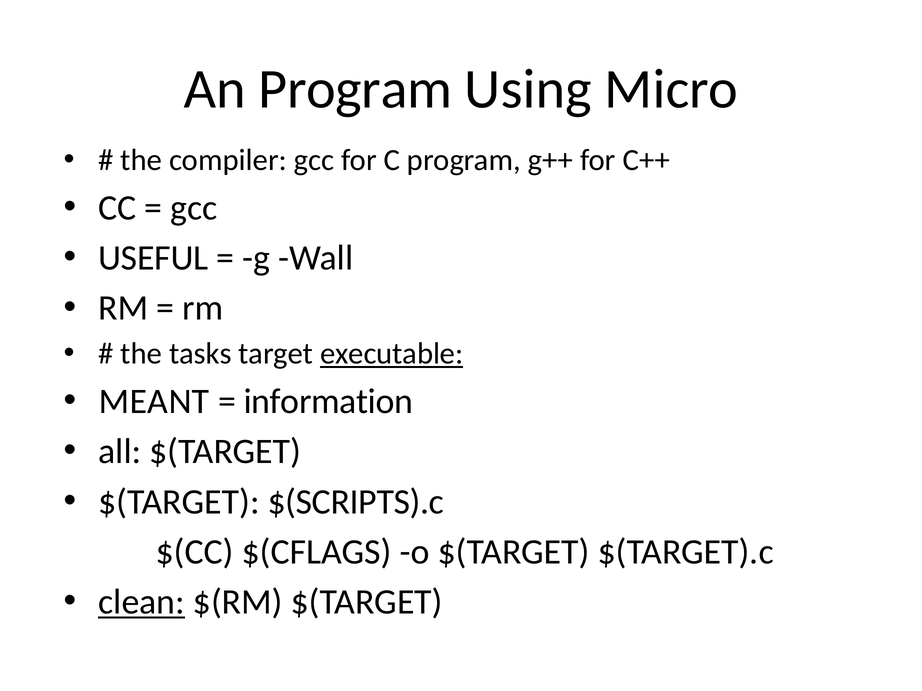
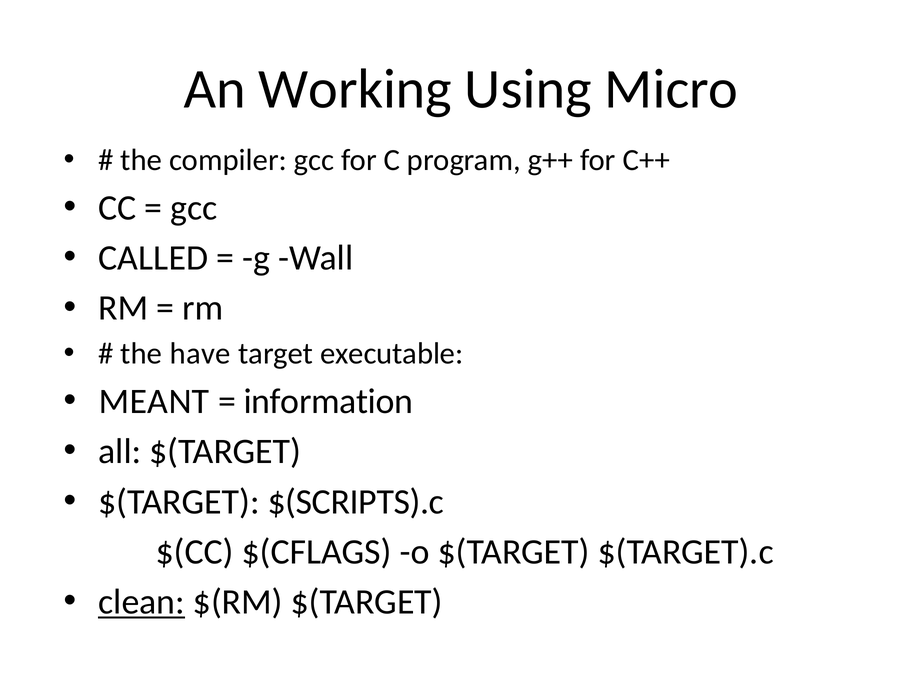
An Program: Program -> Working
USEFUL: USEFUL -> CALLED
tasks: tasks -> have
executable underline: present -> none
